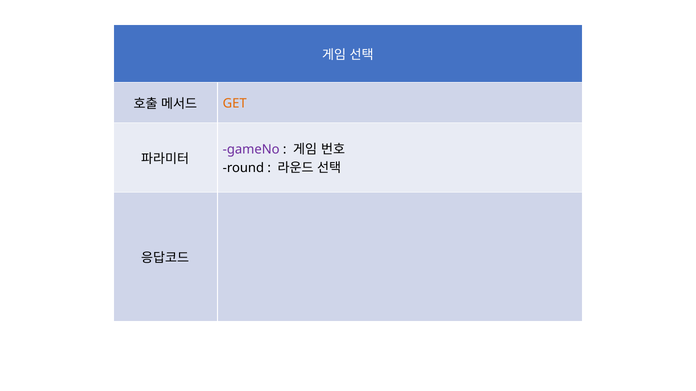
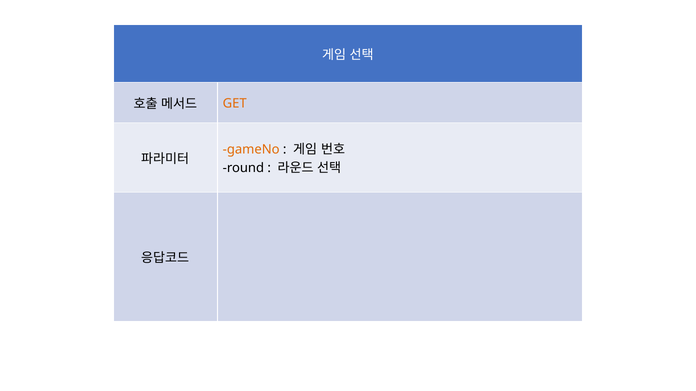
gameNo colour: purple -> orange
